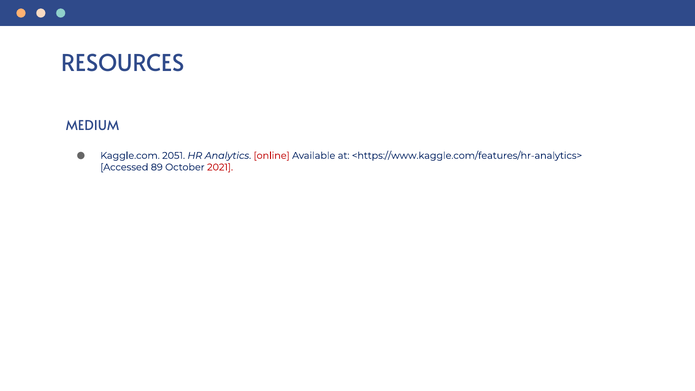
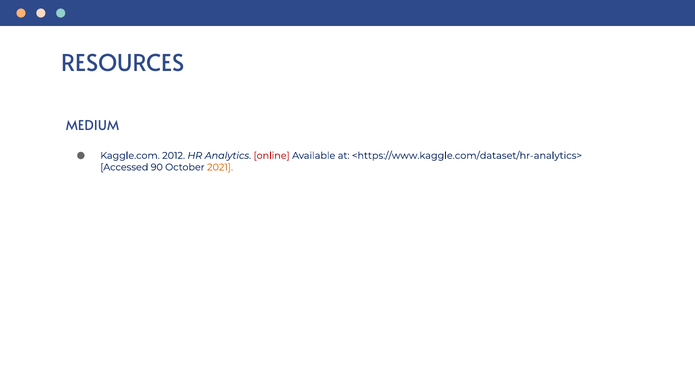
2051: 2051 -> 2012
<https://www.kaggle.com/features/hr-analytics>: <https://www.kaggle.com/features/hr-analytics> -> <https://www.kaggle.com/dataset/hr-analytics>
89: 89 -> 90
2021 colour: red -> orange
